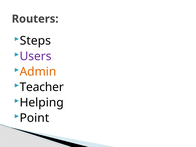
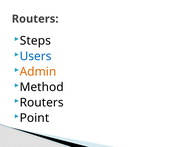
Users colour: purple -> blue
Teacher: Teacher -> Method
Helping at (42, 103): Helping -> Routers
